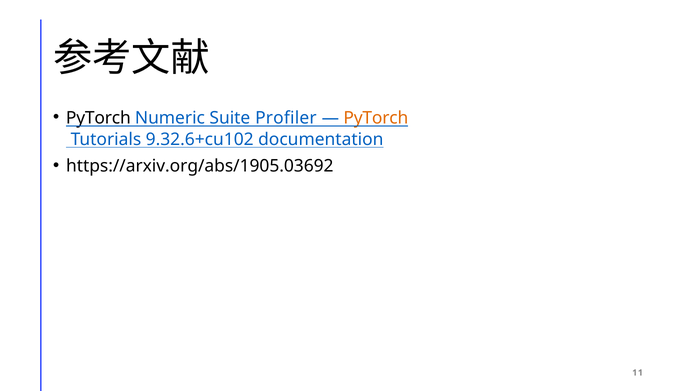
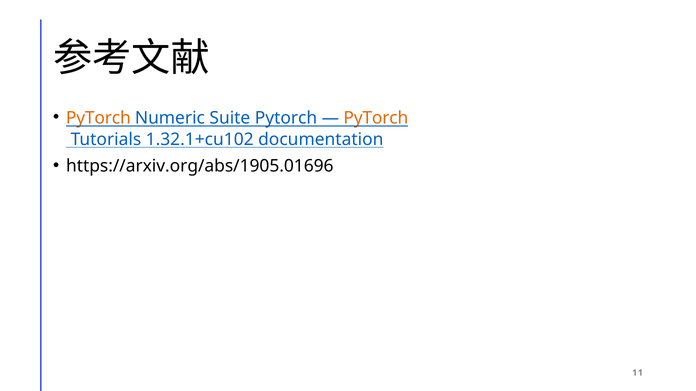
PyTorch at (98, 118) colour: black -> orange
Suite Profiler: Profiler -> Pytorch
9.32.6+cu102: 9.32.6+cu102 -> 1.32.1+cu102
https://arxiv.org/abs/1905.03692: https://arxiv.org/abs/1905.03692 -> https://arxiv.org/abs/1905.01696
